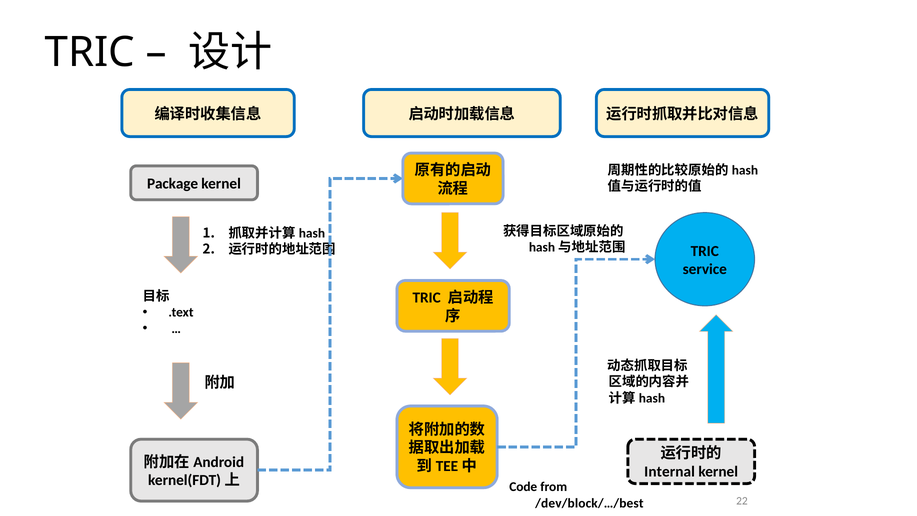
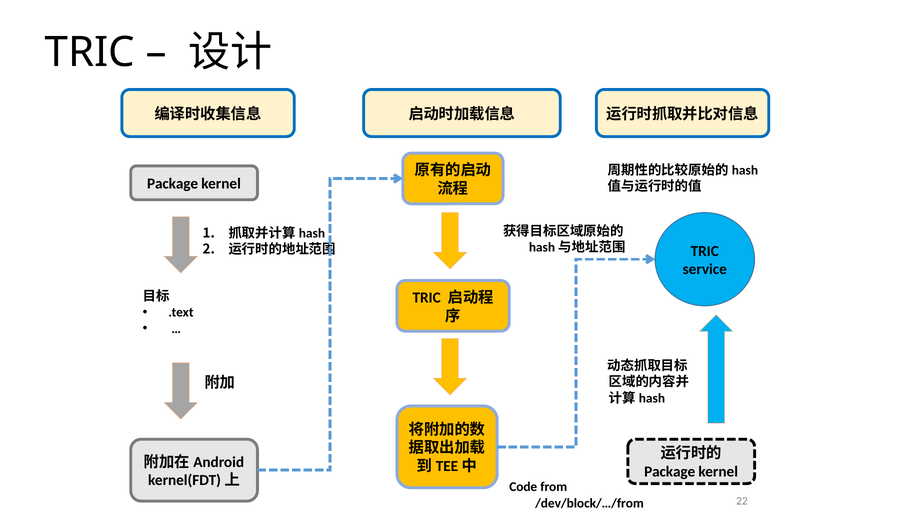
Internal at (670, 471): Internal -> Package
/dev/block/…/best: /dev/block/…/best -> /dev/block/…/from
